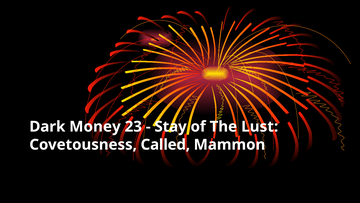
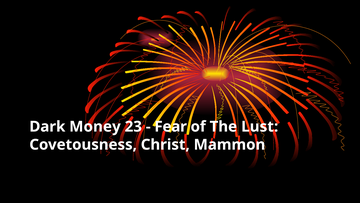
Stay: Stay -> Fear
Called: Called -> Christ
